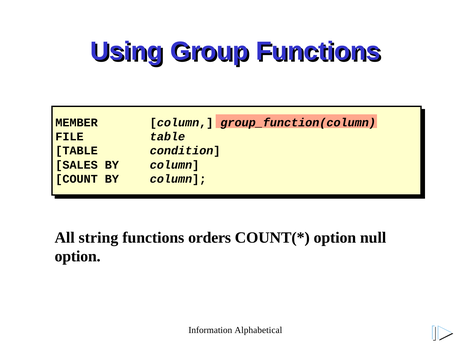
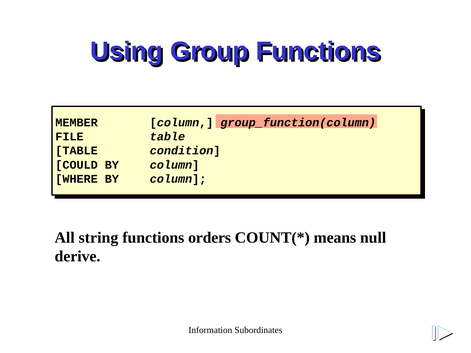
SALES: SALES -> COULD
COUNT: COUNT -> WHERE
option at (335, 238): option -> means
option at (78, 257): option -> derive
Alphabetical: Alphabetical -> Subordinates
